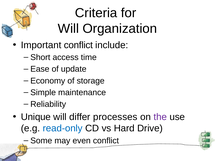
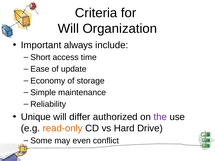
Important conflict: conflict -> always
processes: processes -> authorized
read-only colour: blue -> orange
